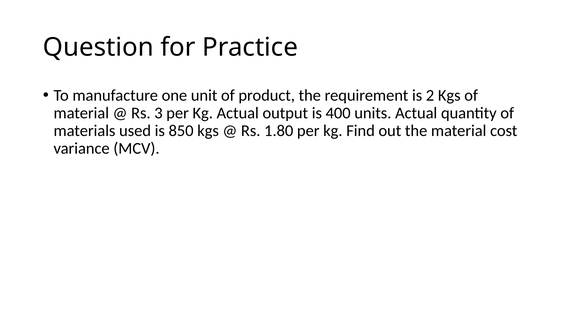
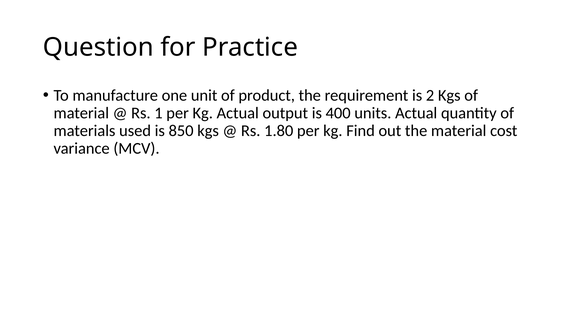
3: 3 -> 1
